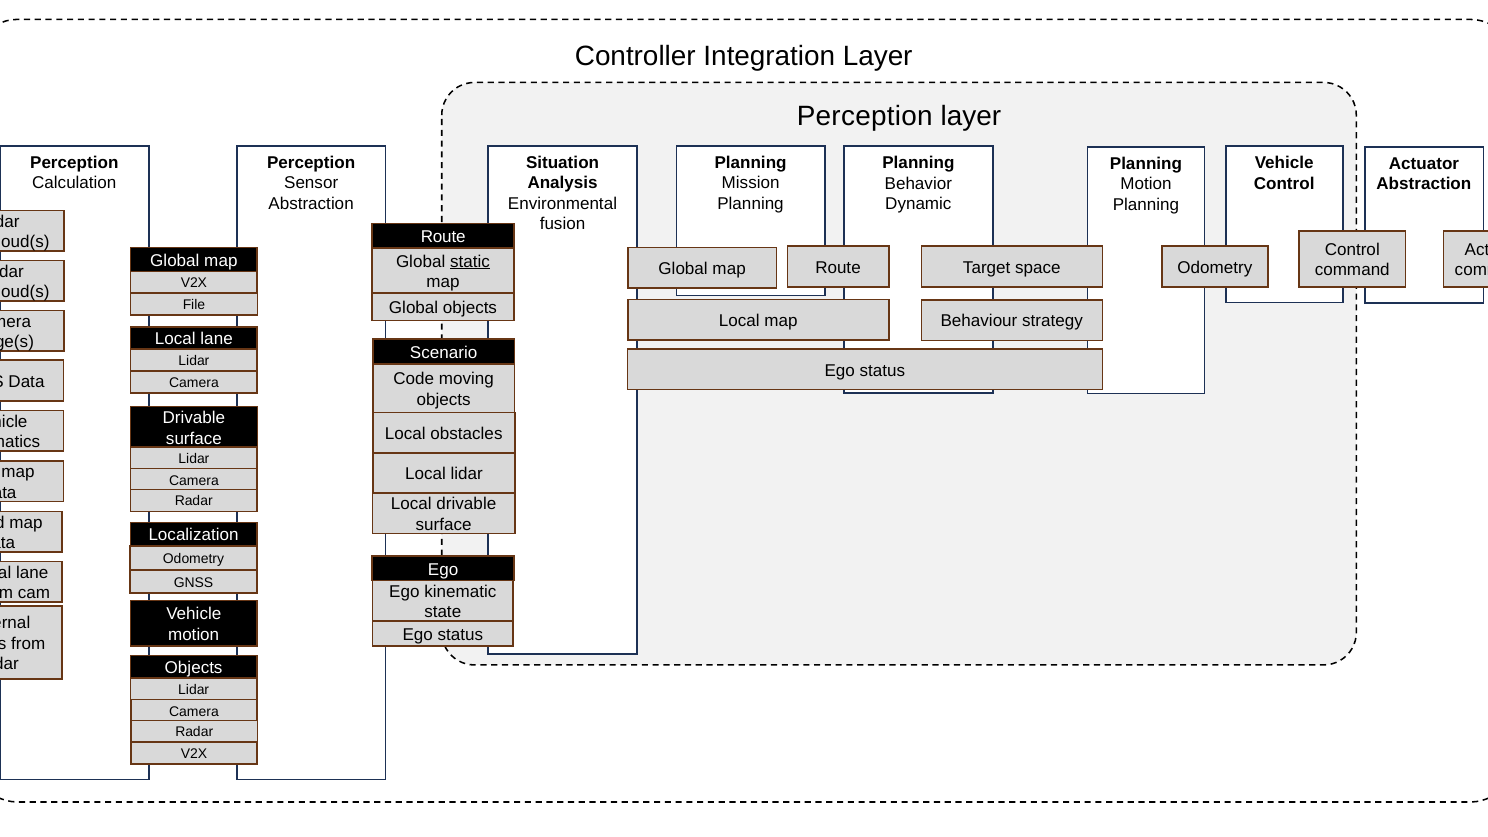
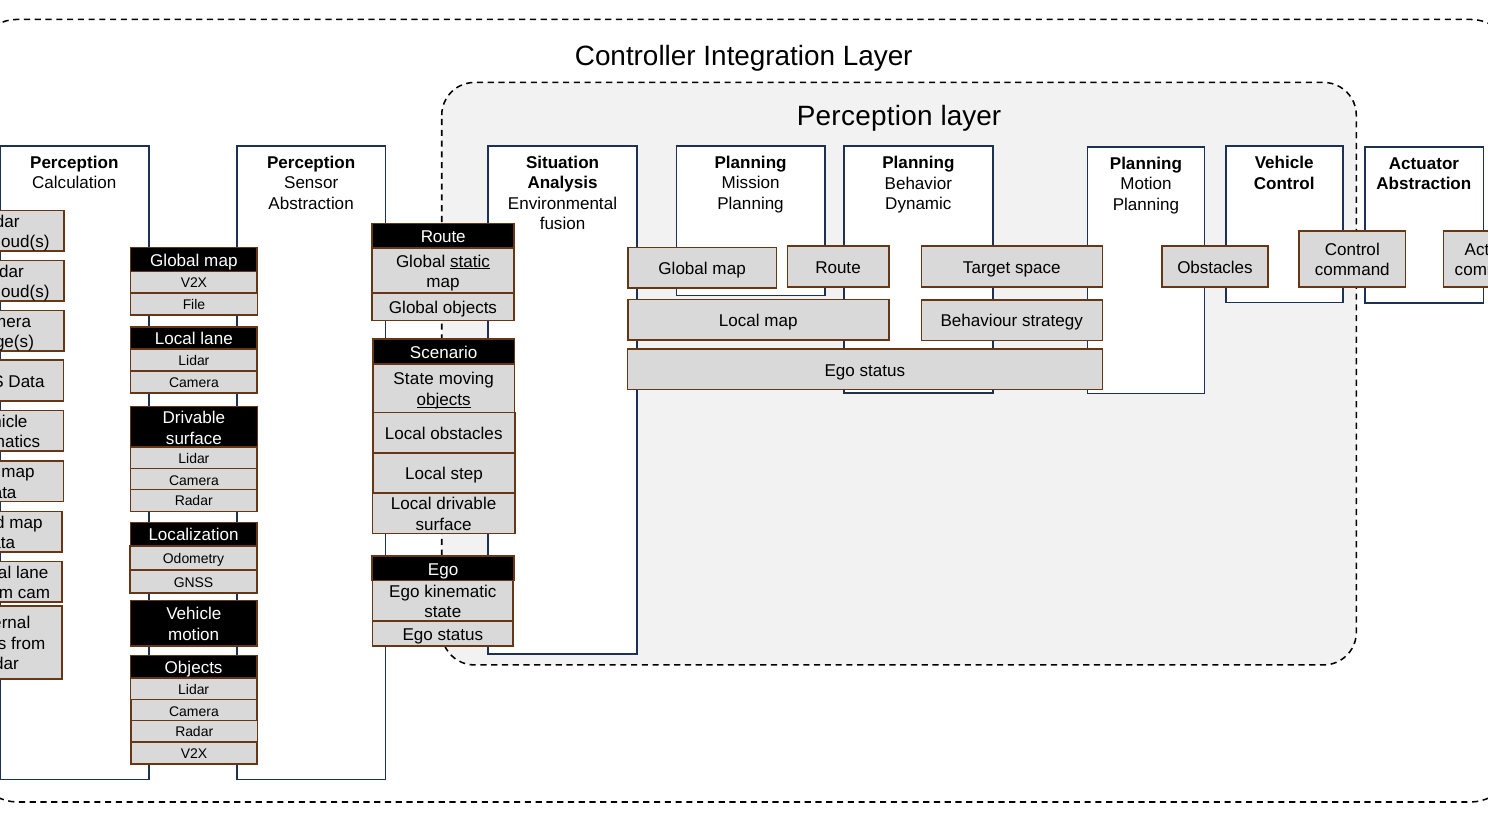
Odometry at (1215, 268): Odometry -> Obstacles
Code at (414, 379): Code -> State
objects at (444, 400) underline: none -> present
Local lidar: lidar -> step
